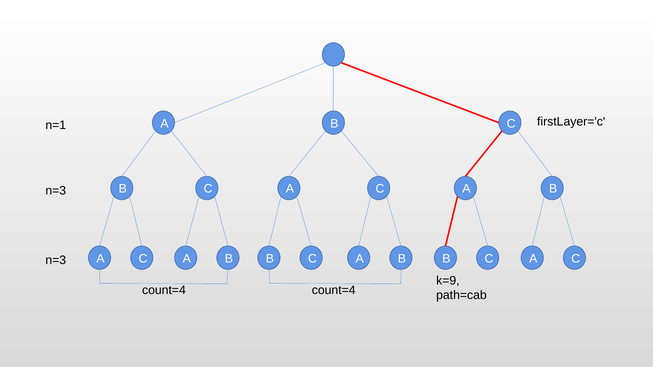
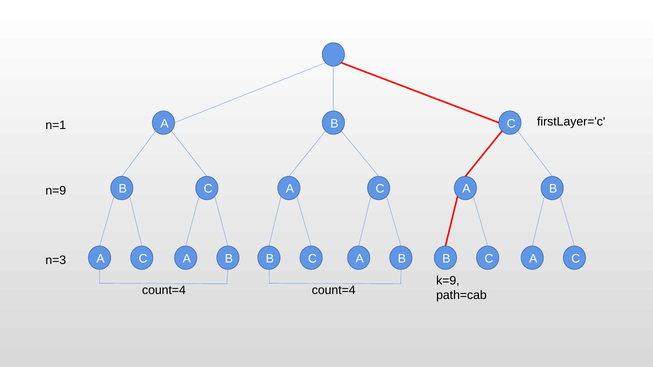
n=3 at (56, 191): n=3 -> n=9
